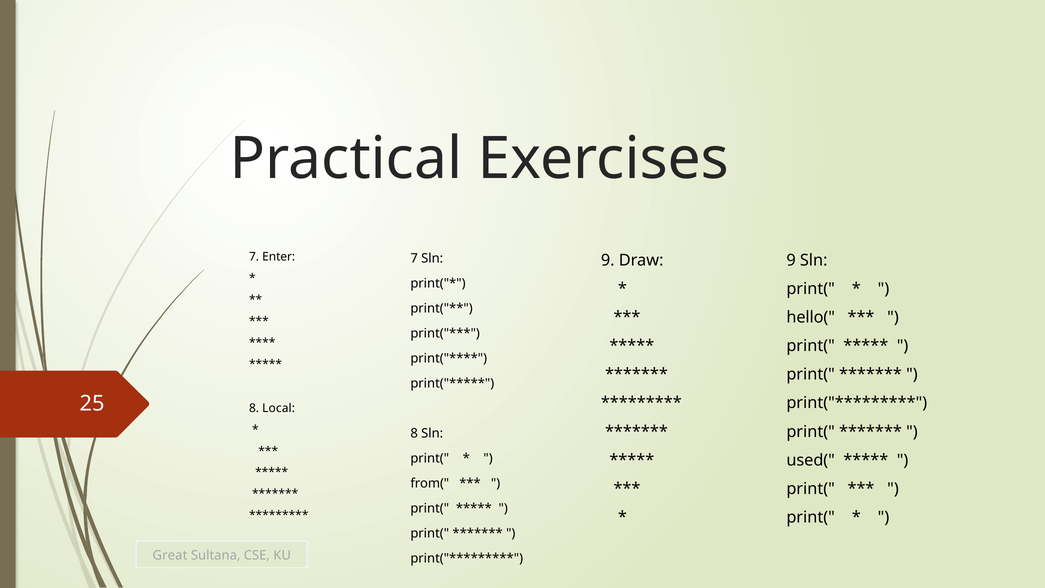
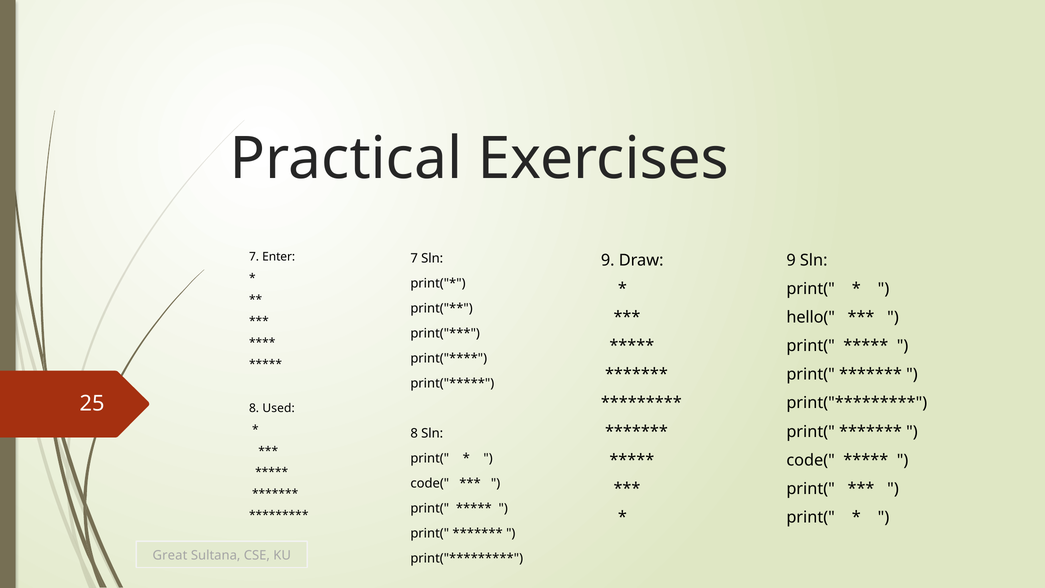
Local: Local -> Used
used( at (811, 460): used( -> code(
from( at (430, 483): from( -> code(
